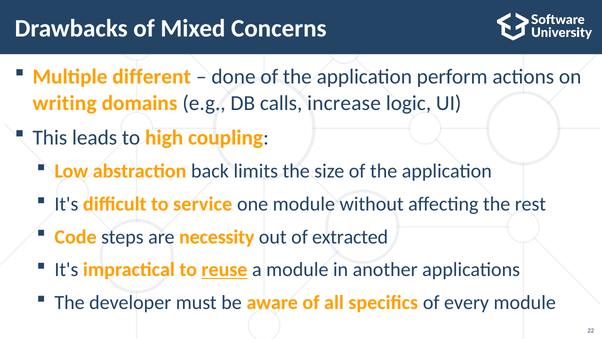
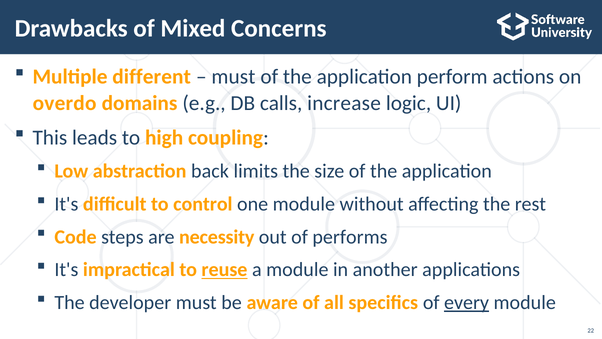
done at (233, 76): done -> must
writing: writing -> overdo
service: service -> control
extracted: extracted -> performs
every underline: none -> present
